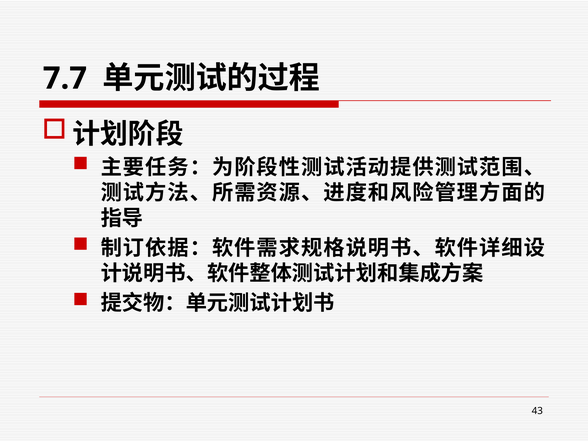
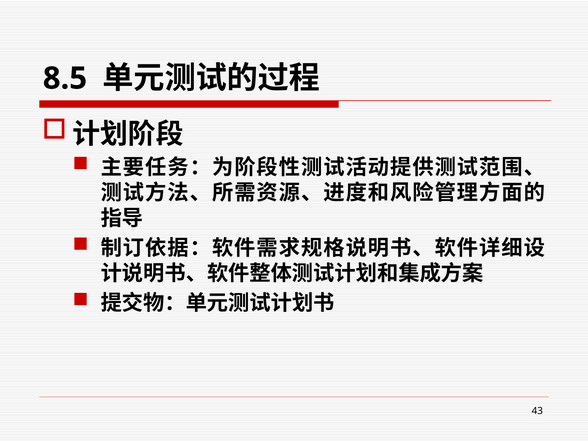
7.7: 7.7 -> 8.5
